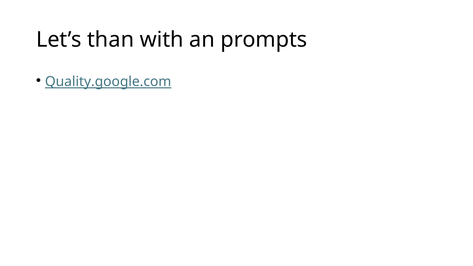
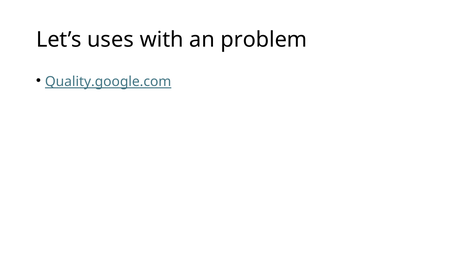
than: than -> uses
prompts: prompts -> problem
